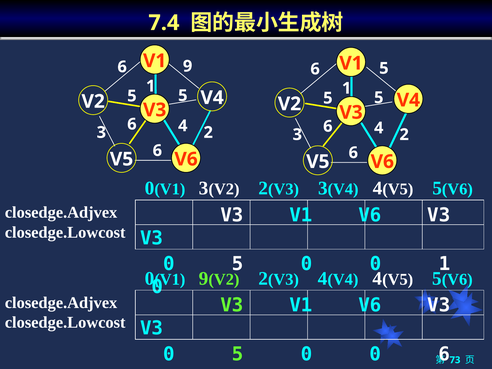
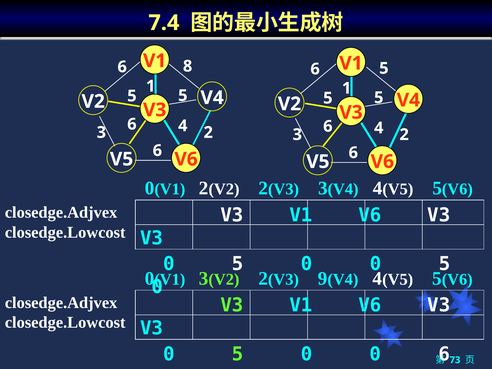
6 9: 9 -> 8
V1 3: 3 -> 2
0 0 1: 1 -> 5
9 at (204, 278): 9 -> 3
V3 4: 4 -> 9
